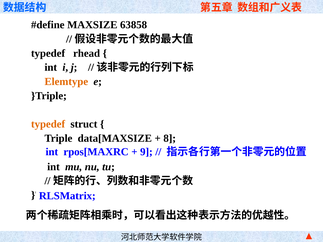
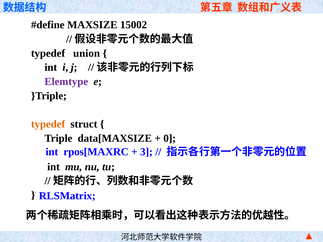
63858: 63858 -> 15002
rhead: rhead -> union
Elemtype colour: orange -> purple
8: 8 -> 0
9: 9 -> 3
